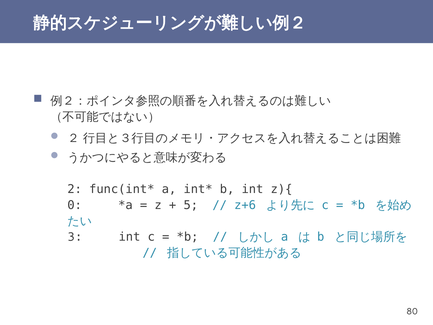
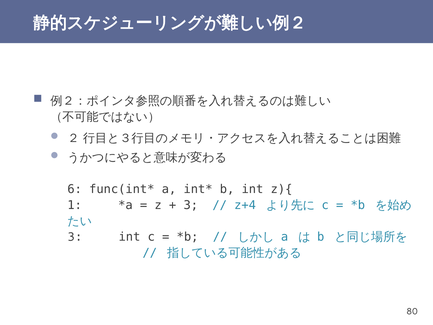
2: 2 -> 6
0: 0 -> 1
5 at (191, 205): 5 -> 3
z+6: z+6 -> z+4
